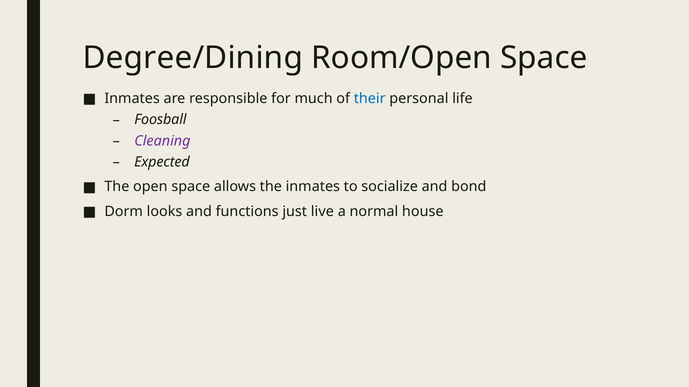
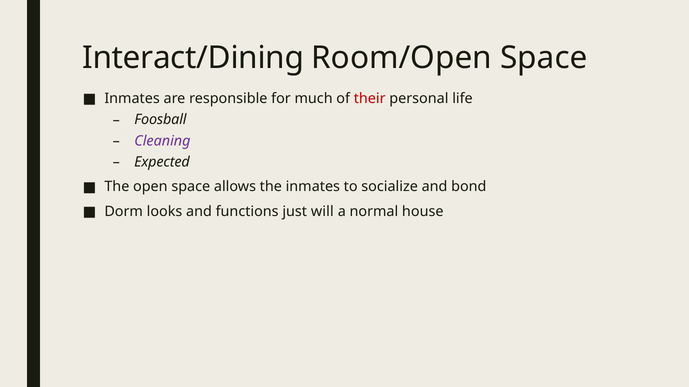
Degree/Dining: Degree/Dining -> Interact/Dining
their colour: blue -> red
live: live -> will
